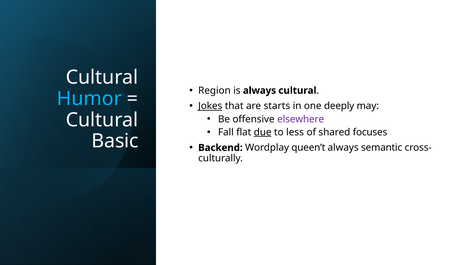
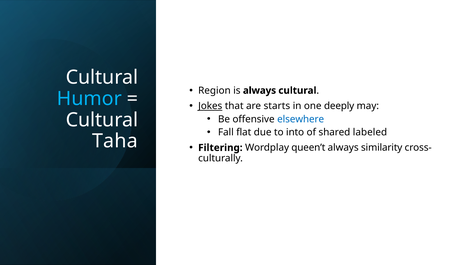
elsewhere colour: purple -> blue
due underline: present -> none
less: less -> into
focuses: focuses -> labeled
Basic: Basic -> Taha
Backend: Backend -> Filtering
semantic: semantic -> similarity
